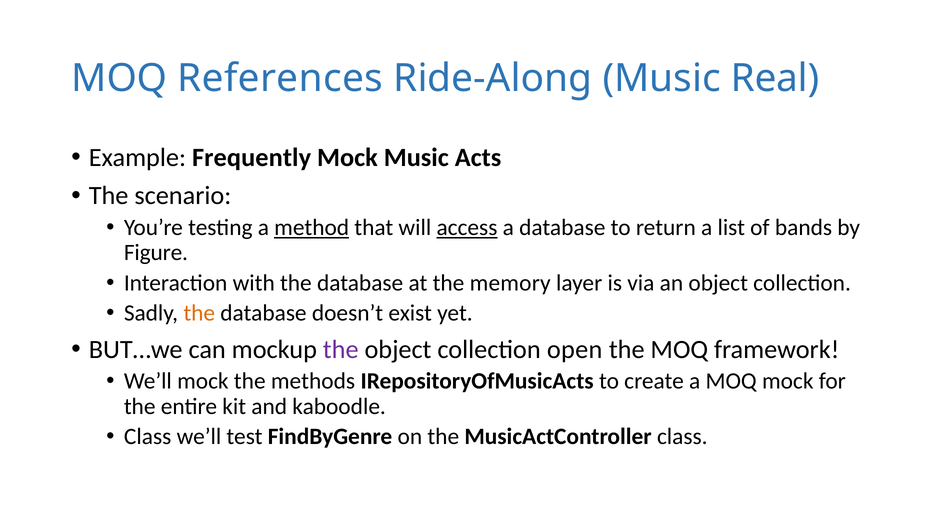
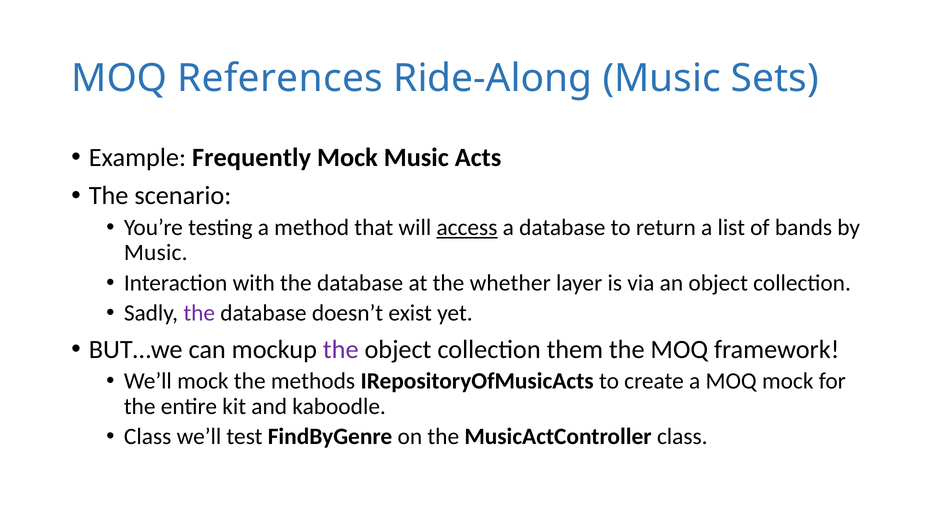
Real: Real -> Sets
method underline: present -> none
Figure at (156, 253): Figure -> Music
memory: memory -> whether
the at (199, 313) colour: orange -> purple
open: open -> them
